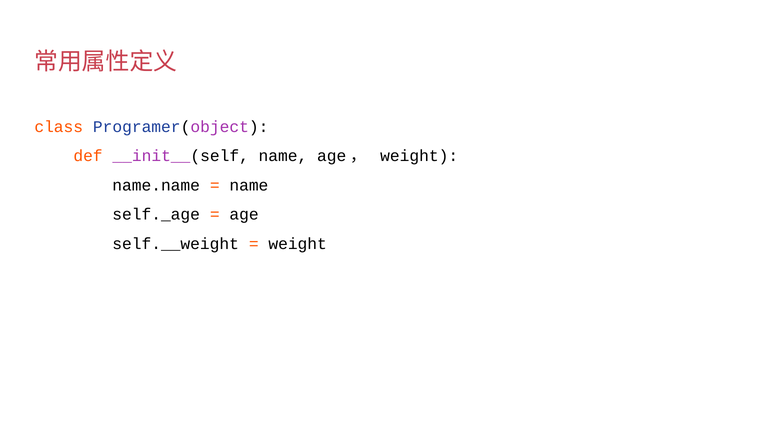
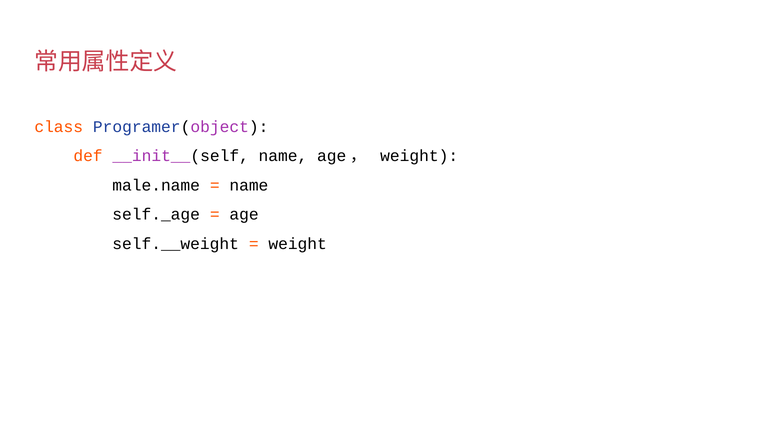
name.name: name.name -> male.name
